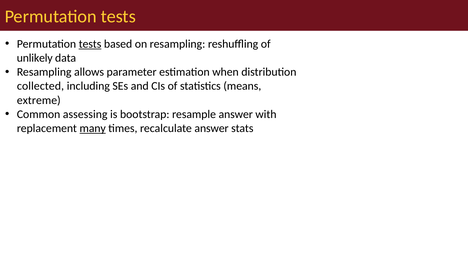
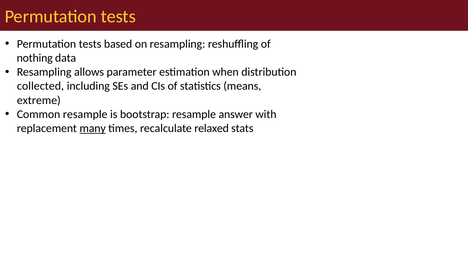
tests at (90, 44) underline: present -> none
unlikely: unlikely -> nothing
Common assessing: assessing -> resample
recalculate answer: answer -> relaxed
